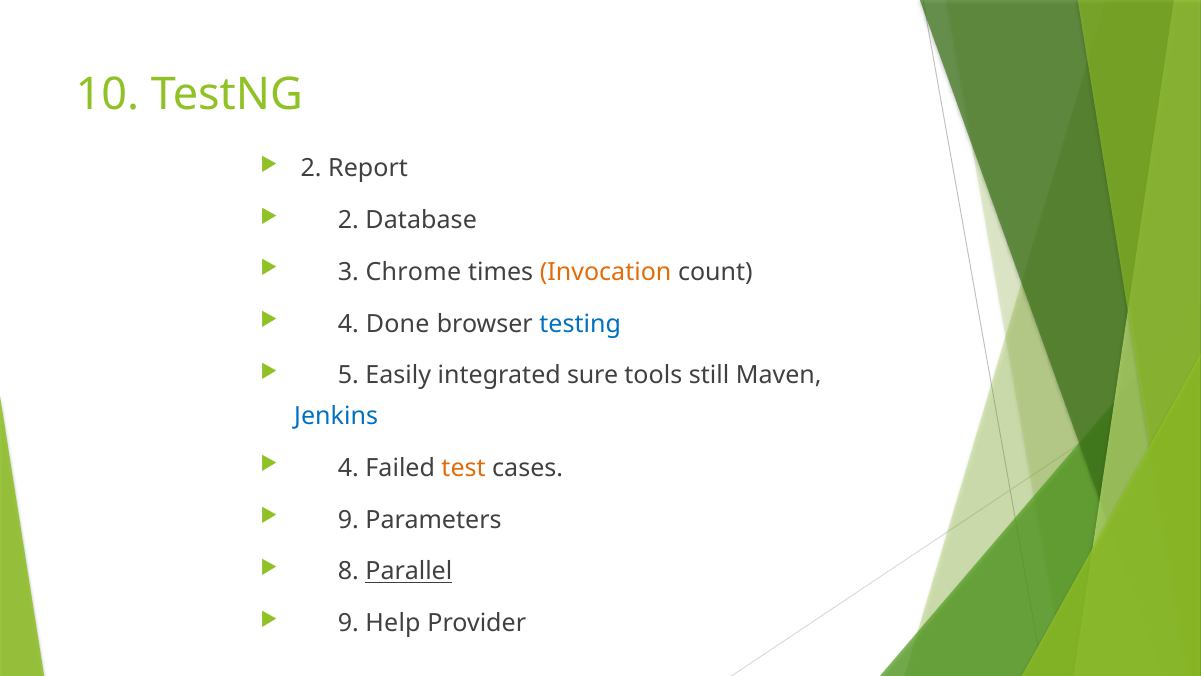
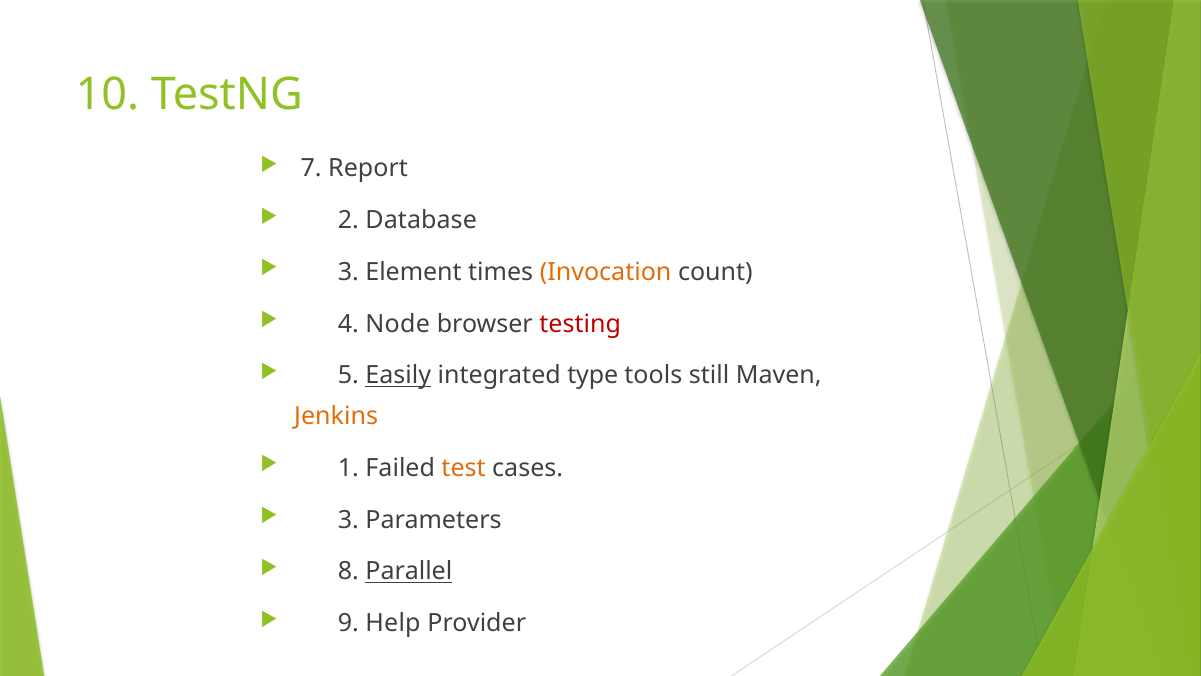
2 at (311, 168): 2 -> 7
Chrome: Chrome -> Element
Done: Done -> Node
testing colour: blue -> red
Easily underline: none -> present
sure: sure -> type
Jenkins colour: blue -> orange
4 at (348, 468): 4 -> 1
9 at (348, 520): 9 -> 3
